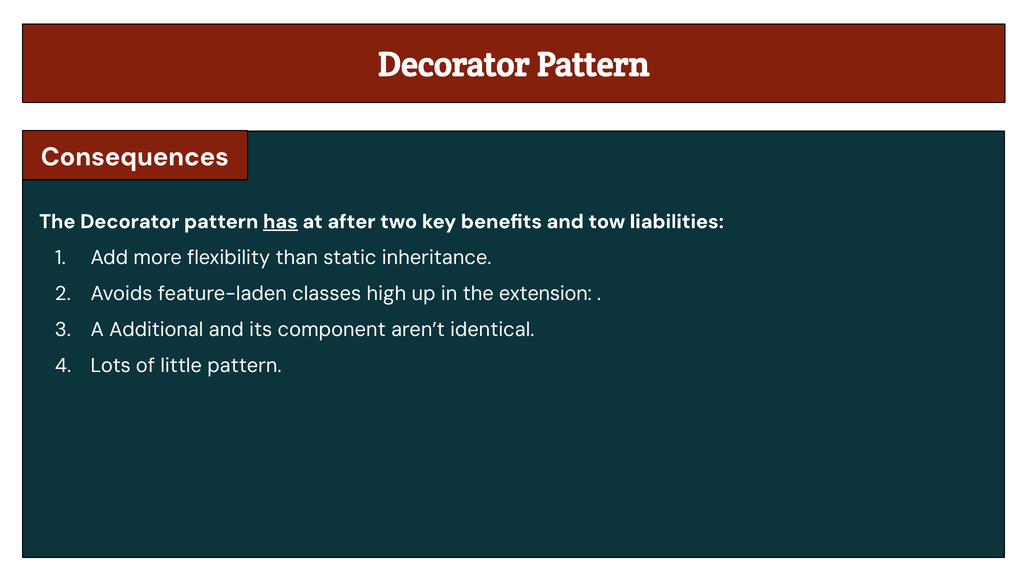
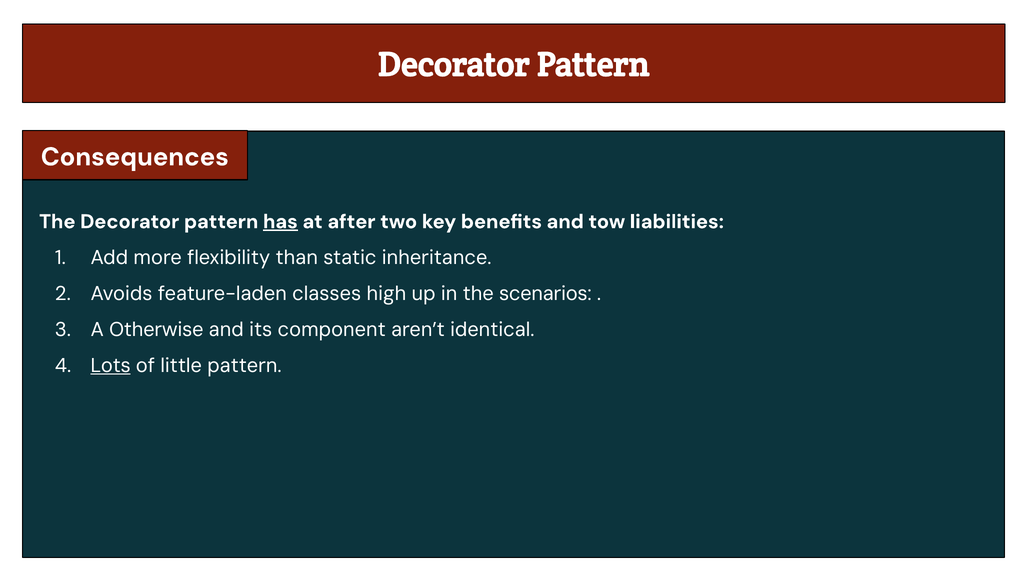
extension: extension -> scenarios
Additional: Additional -> Otherwise
Lots underline: none -> present
